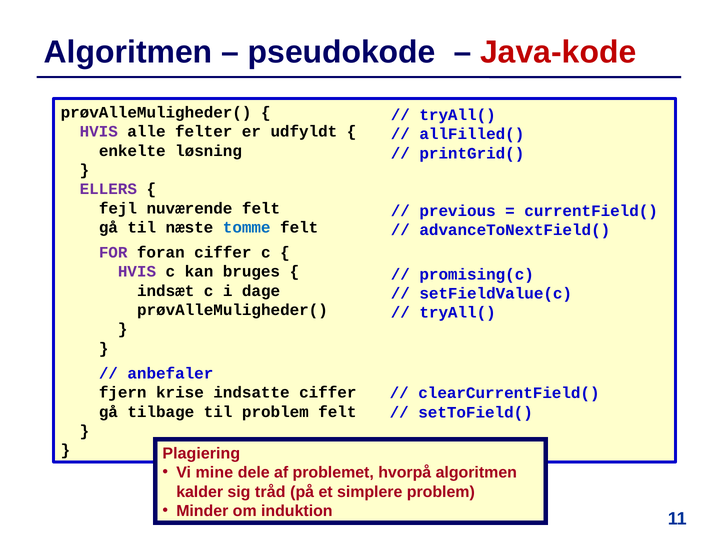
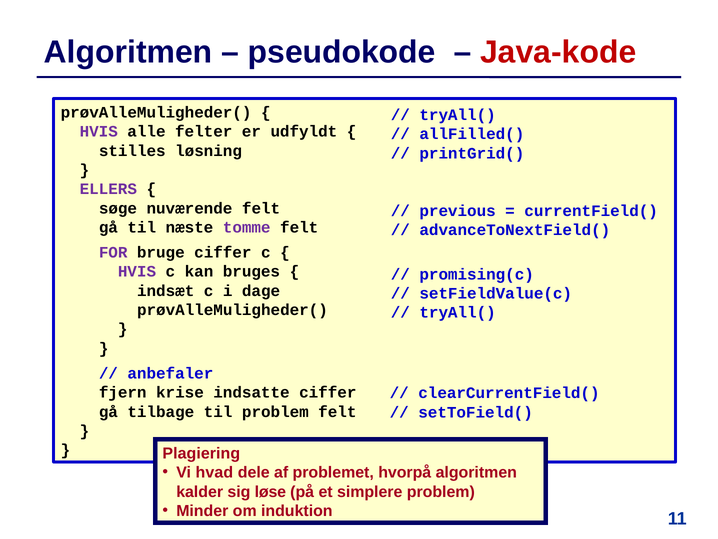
enkelte: enkelte -> stilles
fejl: fejl -> søge
tomme colour: blue -> purple
foran: foran -> bruge
mine: mine -> hvad
tråd: tråd -> løse
